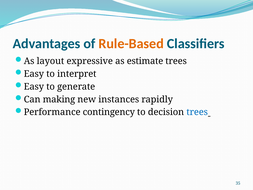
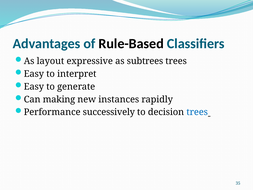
Rule-Based colour: orange -> black
estimate: estimate -> subtrees
contingency: contingency -> successively
